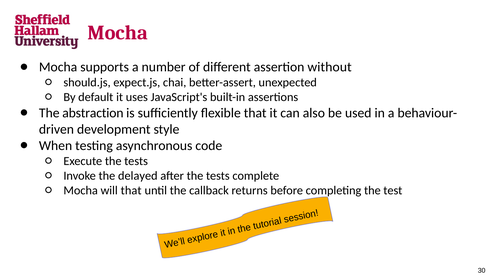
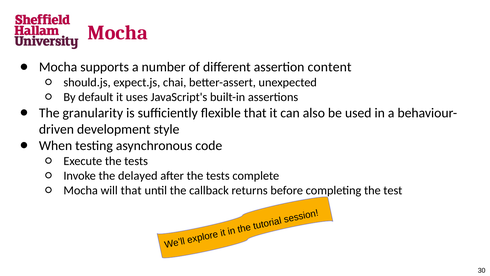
without: without -> content
abstraction: abstraction -> granularity
